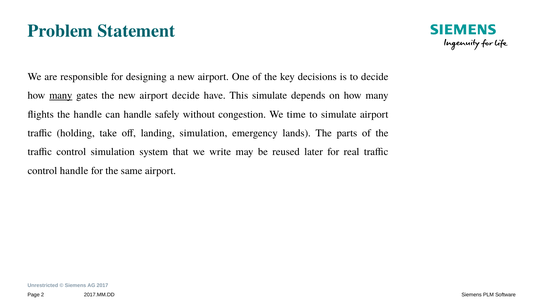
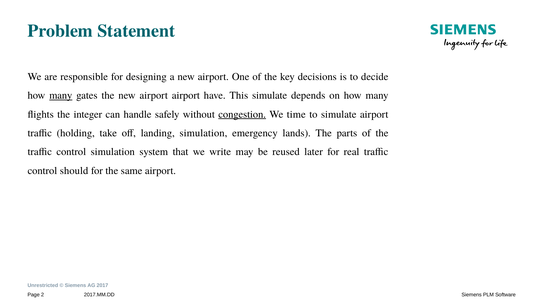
airport decide: decide -> airport
the handle: handle -> integer
congestion underline: none -> present
control handle: handle -> should
